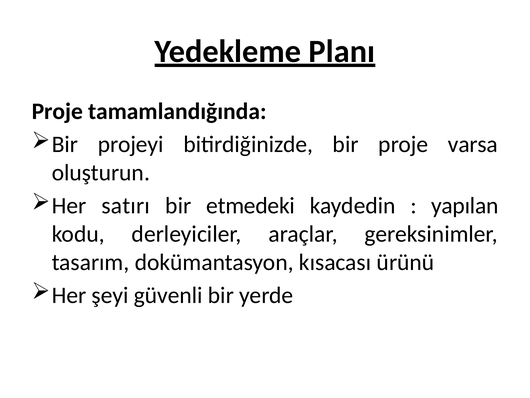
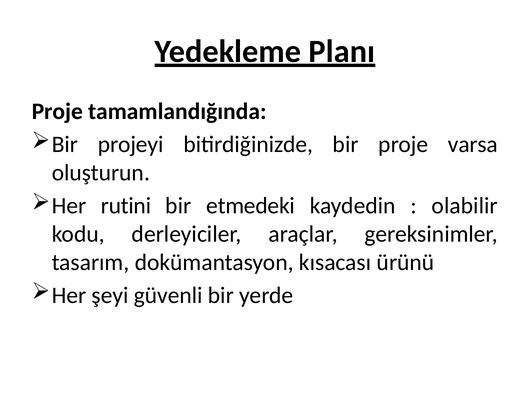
satırı: satırı -> rutini
yapılan: yapılan -> olabilir
